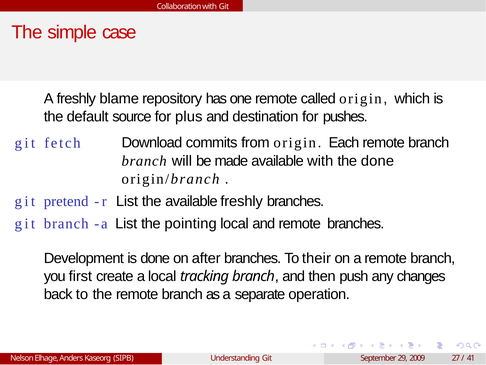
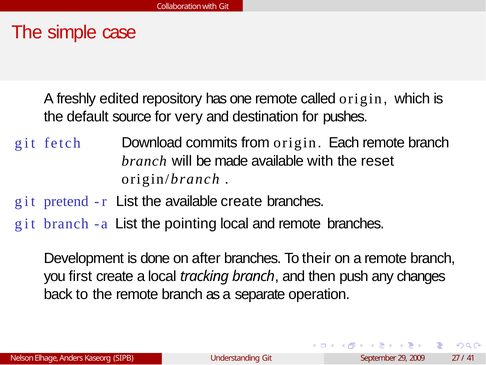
blame: blame -> edited
plus: plus -> very
the done: done -> reset
available freshly: freshly -> create
